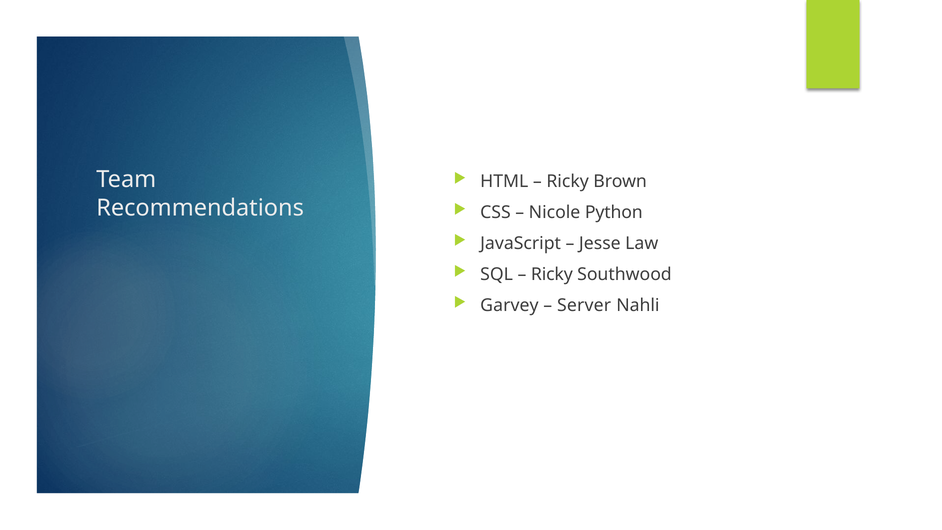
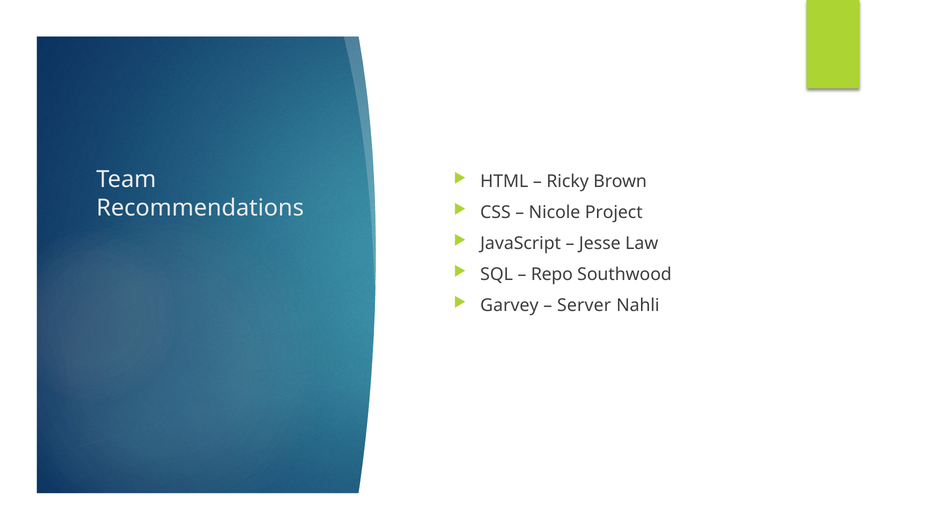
Python: Python -> Project
Ricky at (552, 274): Ricky -> Repo
